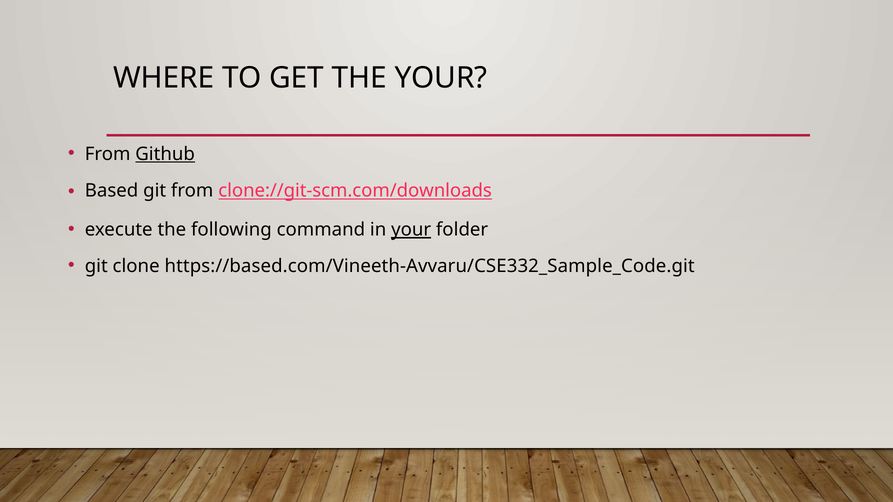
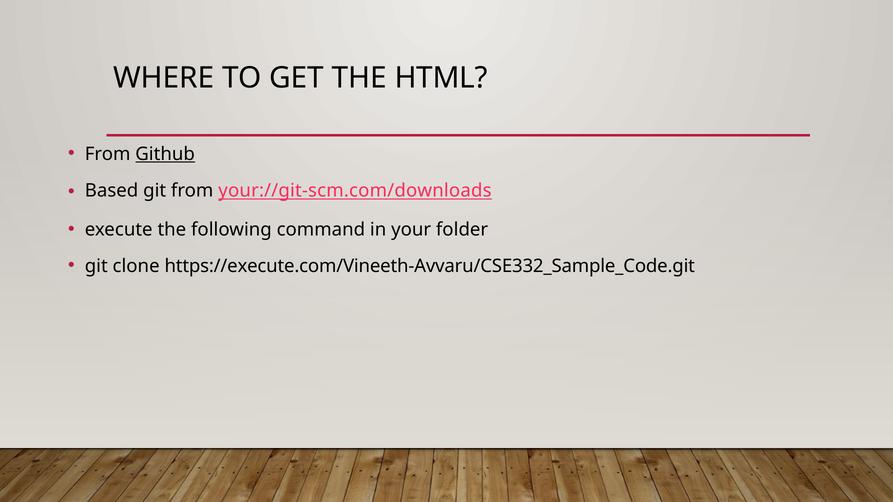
THE YOUR: YOUR -> HTML
clone://git-scm.com/downloads: clone://git-scm.com/downloads -> your://git-scm.com/downloads
your at (411, 230) underline: present -> none
https://based.com/Vineeth-Avvaru/CSE332_Sample_Code.git: https://based.com/Vineeth-Avvaru/CSE332_Sample_Code.git -> https://execute.com/Vineeth-Avvaru/CSE332_Sample_Code.git
